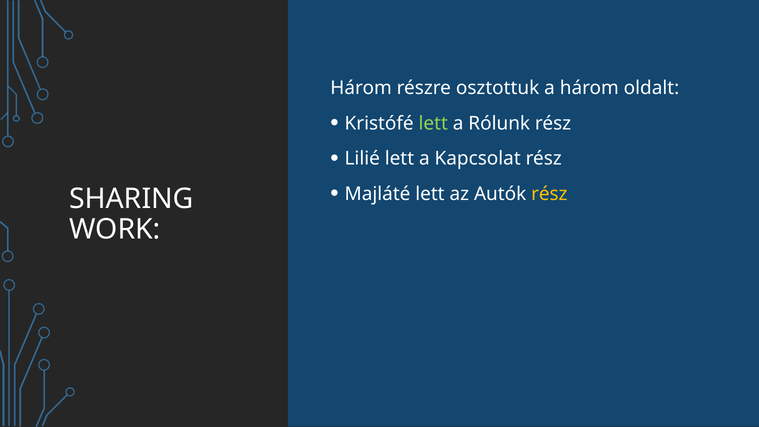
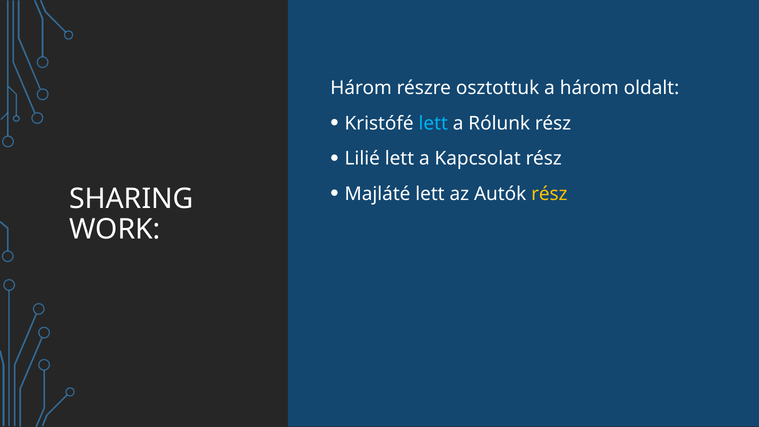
lett at (433, 123) colour: light green -> light blue
